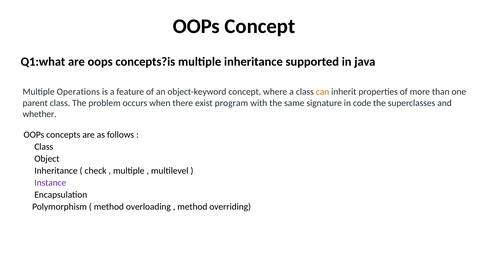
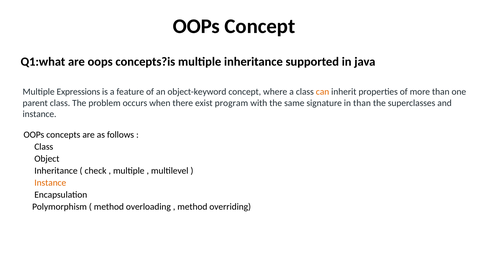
Operations: Operations -> Expressions
in code: code -> than
whether at (40, 115): whether -> instance
Instance at (50, 183) colour: purple -> orange
